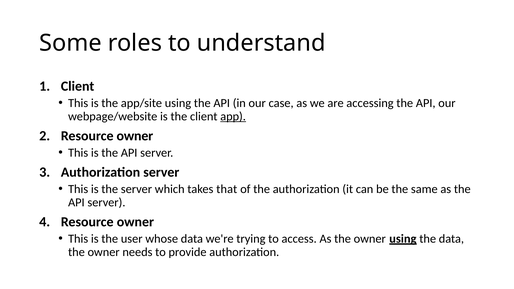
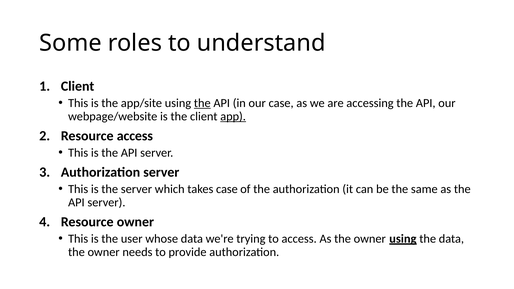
the at (202, 103) underline: none -> present
owner at (135, 136): owner -> access
takes that: that -> case
